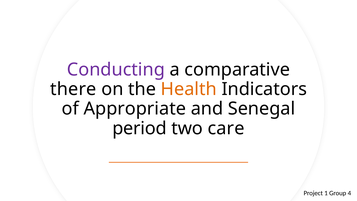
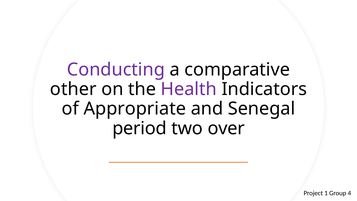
there: there -> other
Health colour: orange -> purple
care: care -> over
